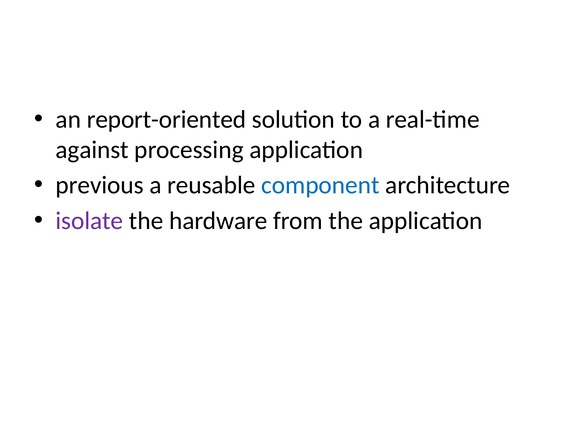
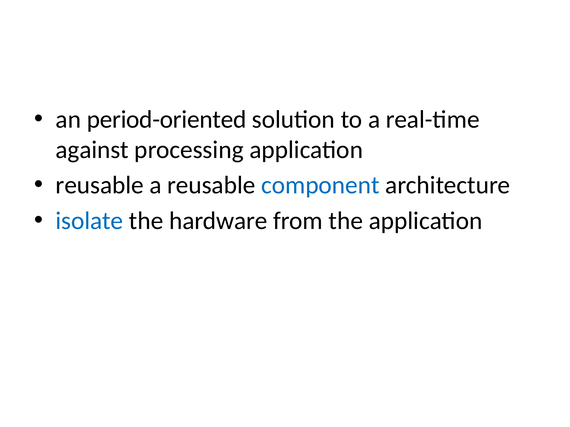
report-oriented: report-oriented -> period-oriented
previous at (100, 185): previous -> reusable
isolate colour: purple -> blue
